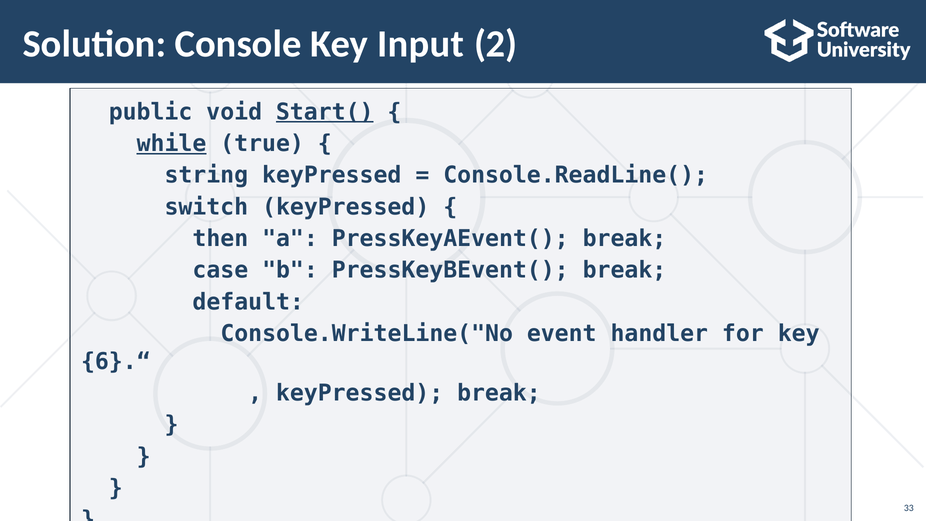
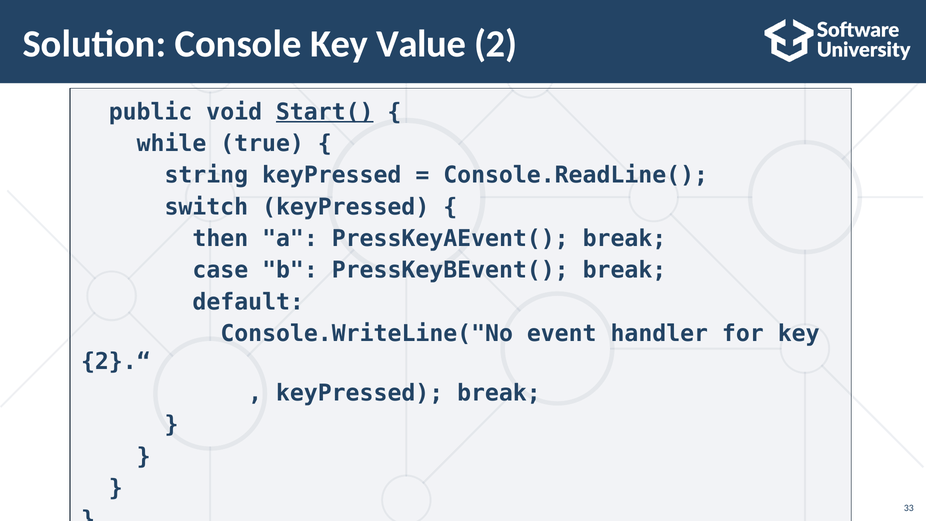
Input: Input -> Value
while underline: present -> none
6}.“: 6}.“ -> 2}.“
